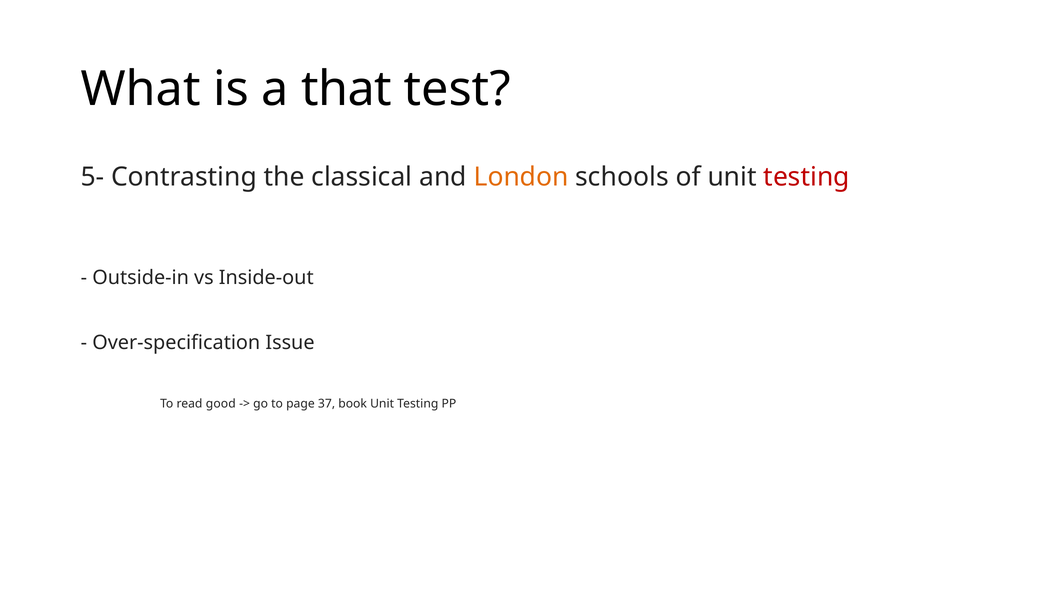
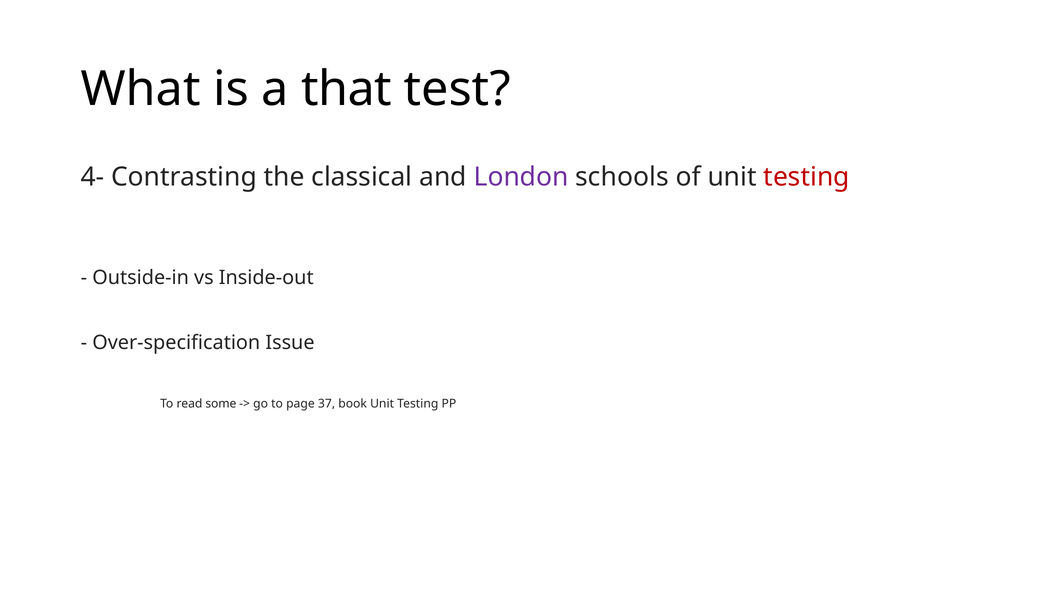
5-: 5- -> 4-
London colour: orange -> purple
good: good -> some
